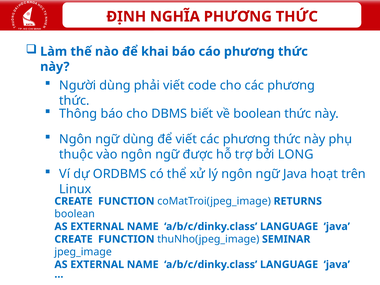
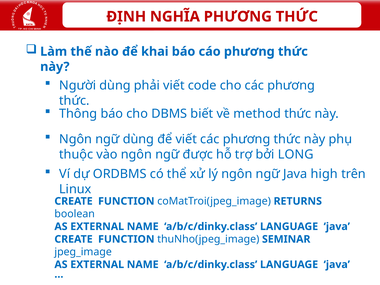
về boolean: boolean -> method
hoạt: hoạt -> high
